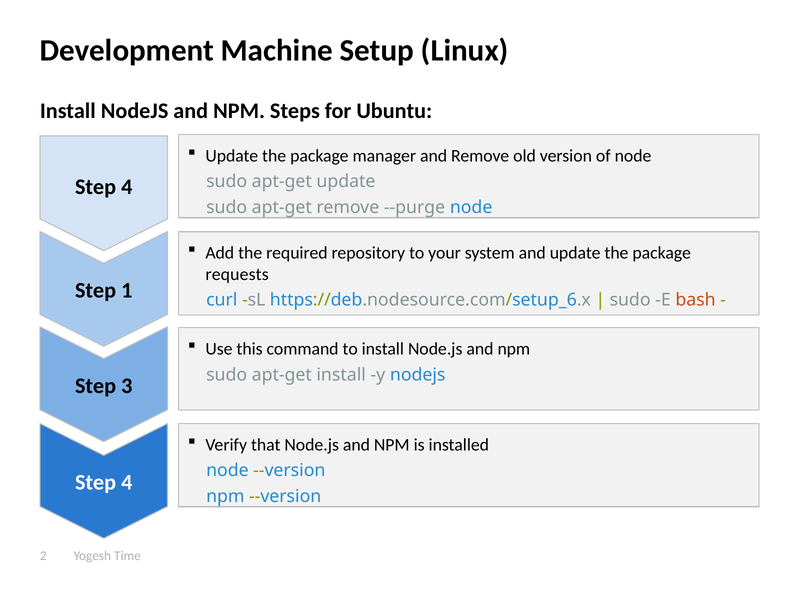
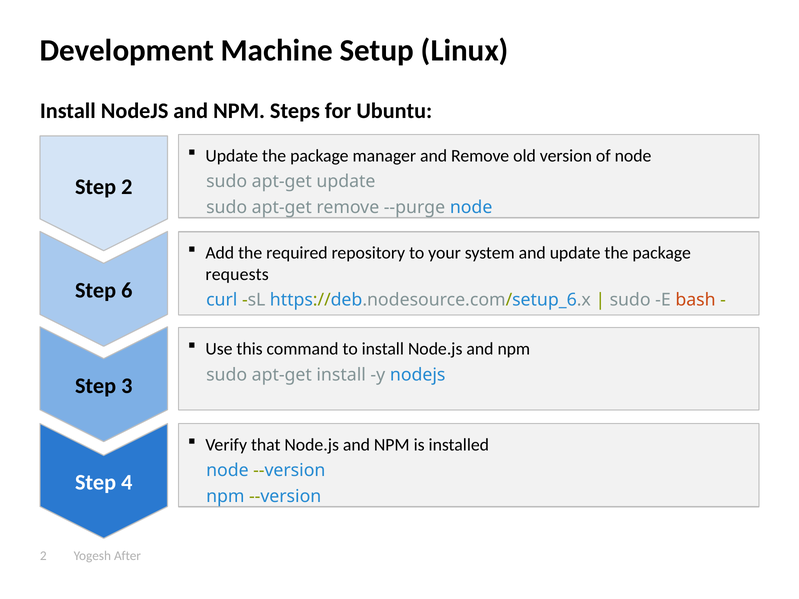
4 at (127, 187): 4 -> 2
1: 1 -> 6
Time: Time -> After
